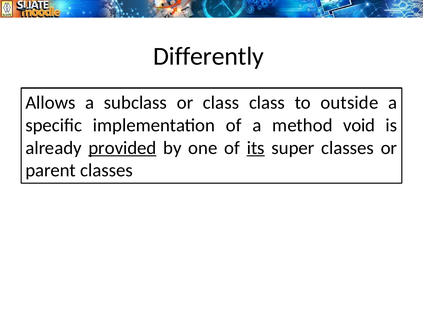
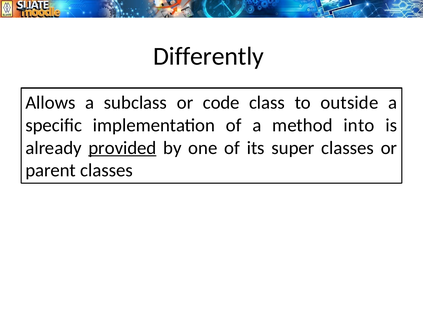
or class: class -> code
void: void -> into
its underline: present -> none
